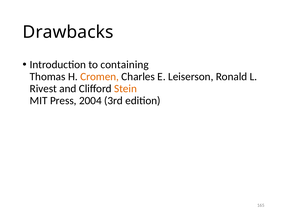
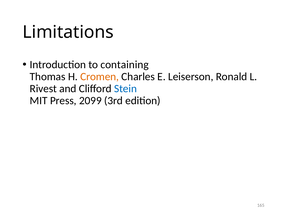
Drawbacks: Drawbacks -> Limitations
Stein colour: orange -> blue
2004: 2004 -> 2099
